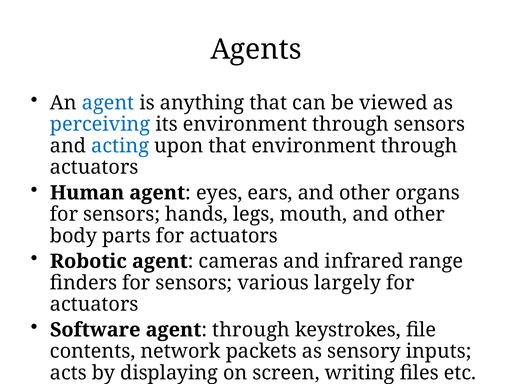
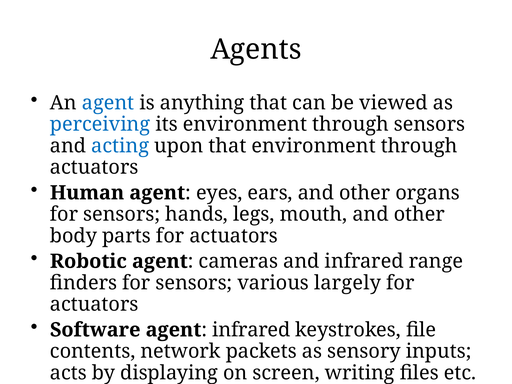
agent through: through -> infrared
